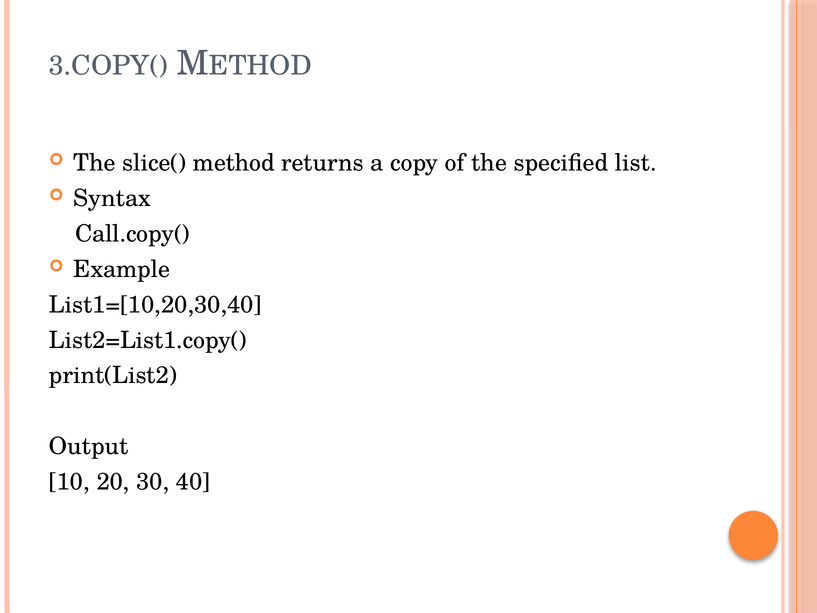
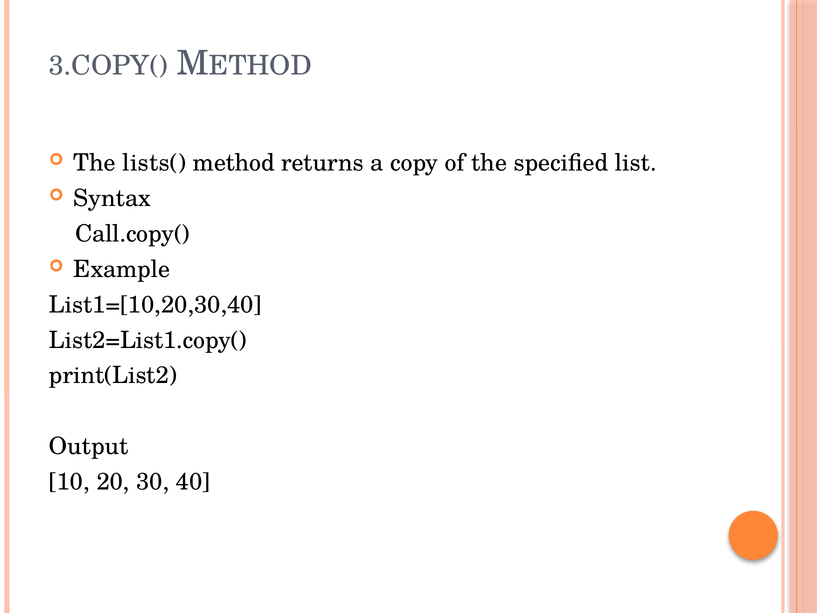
slice(: slice( -> lists(
